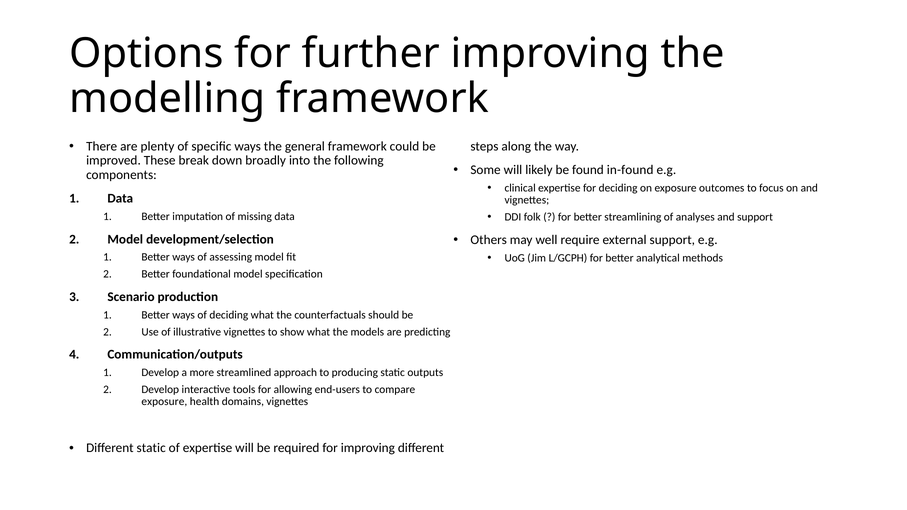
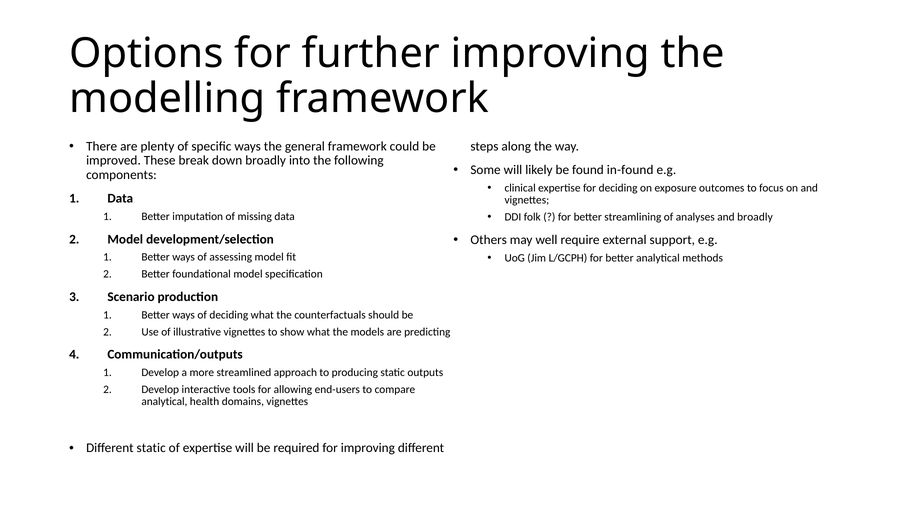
and support: support -> broadly
exposure at (164, 402): exposure -> analytical
